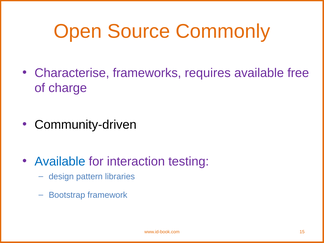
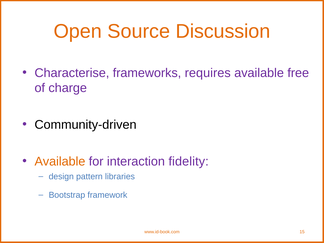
Commonly: Commonly -> Discussion
Available at (60, 161) colour: blue -> orange
testing: testing -> fidelity
